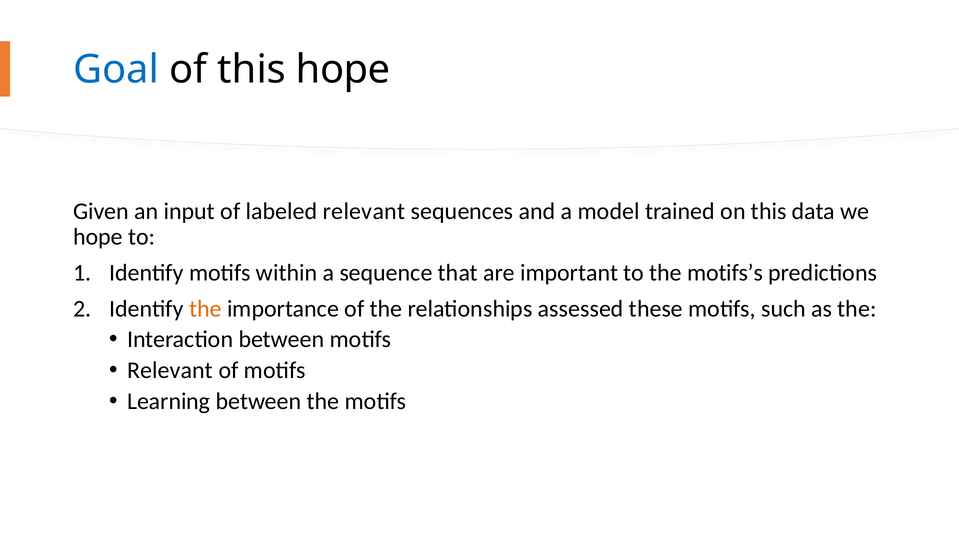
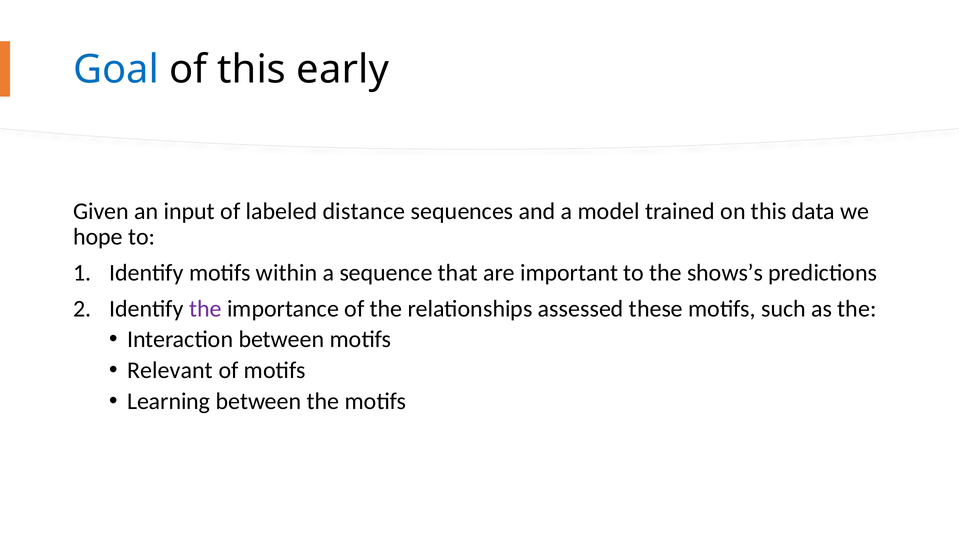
this hope: hope -> early
labeled relevant: relevant -> distance
motifs’s: motifs’s -> shows’s
the at (205, 309) colour: orange -> purple
